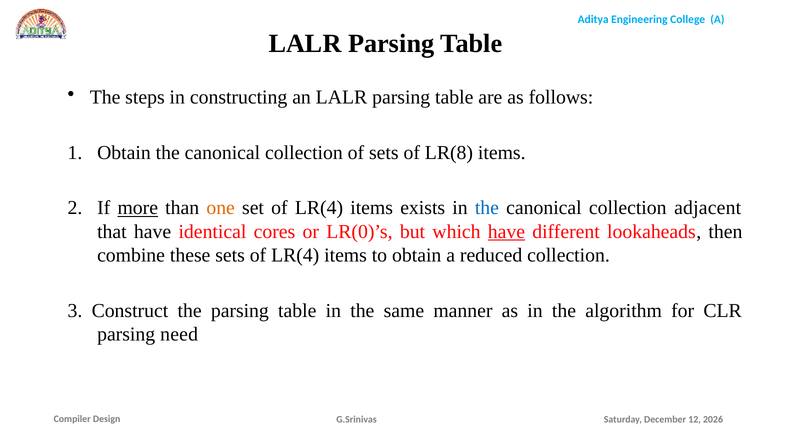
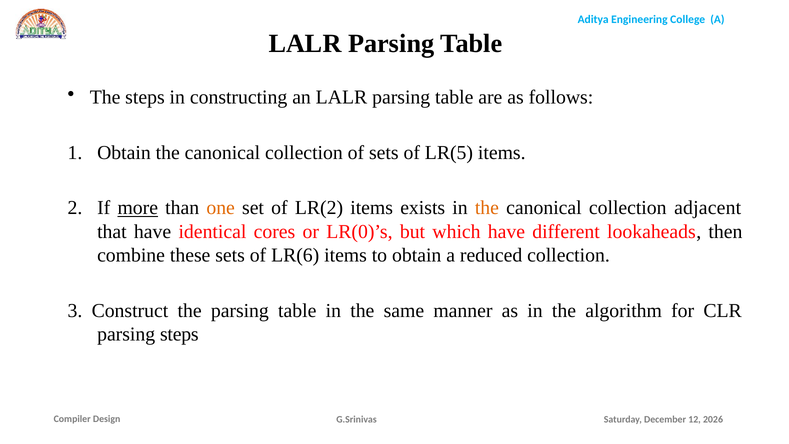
LR(8: LR(8 -> LR(5
set of LR(4: LR(4 -> LR(2
the at (487, 208) colour: blue -> orange
have at (506, 231) underline: present -> none
sets of LR(4: LR(4 -> LR(6
parsing need: need -> steps
